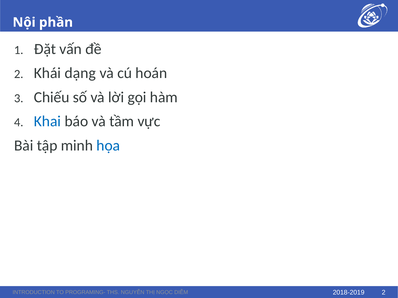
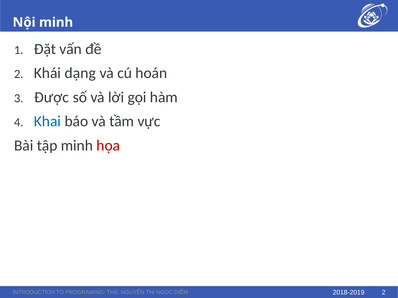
Nội phần: phần -> minh
Chiếu: Chiếu -> Được
họa colour: blue -> red
